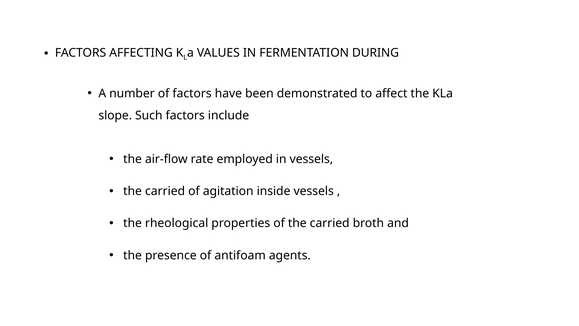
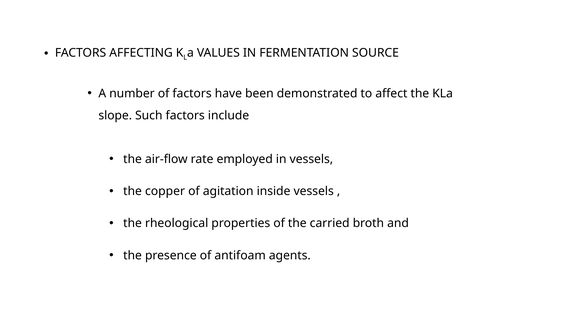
DURING: DURING -> SOURCE
carried at (165, 191): carried -> copper
